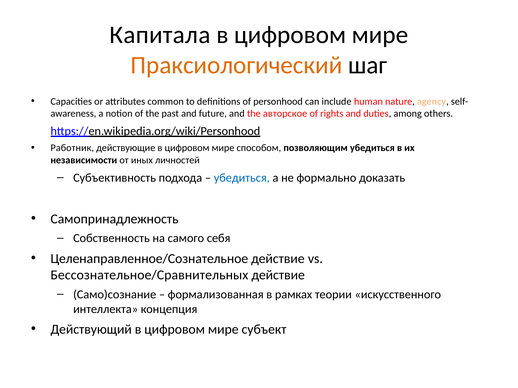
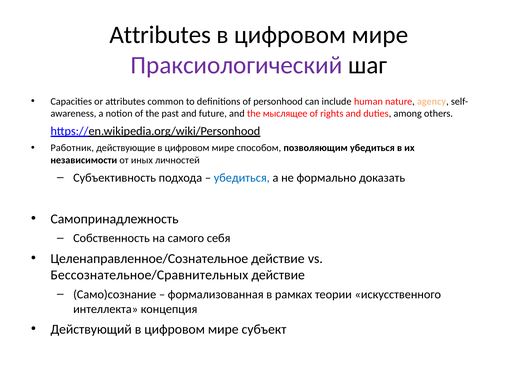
Капитала at (160, 35): Капитала -> Attributes
Праксиологический colour: orange -> purple
авторское: авторское -> мыслящее
